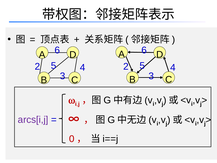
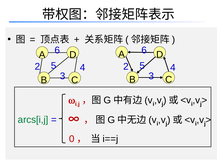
arcs[i,j colour: purple -> green
